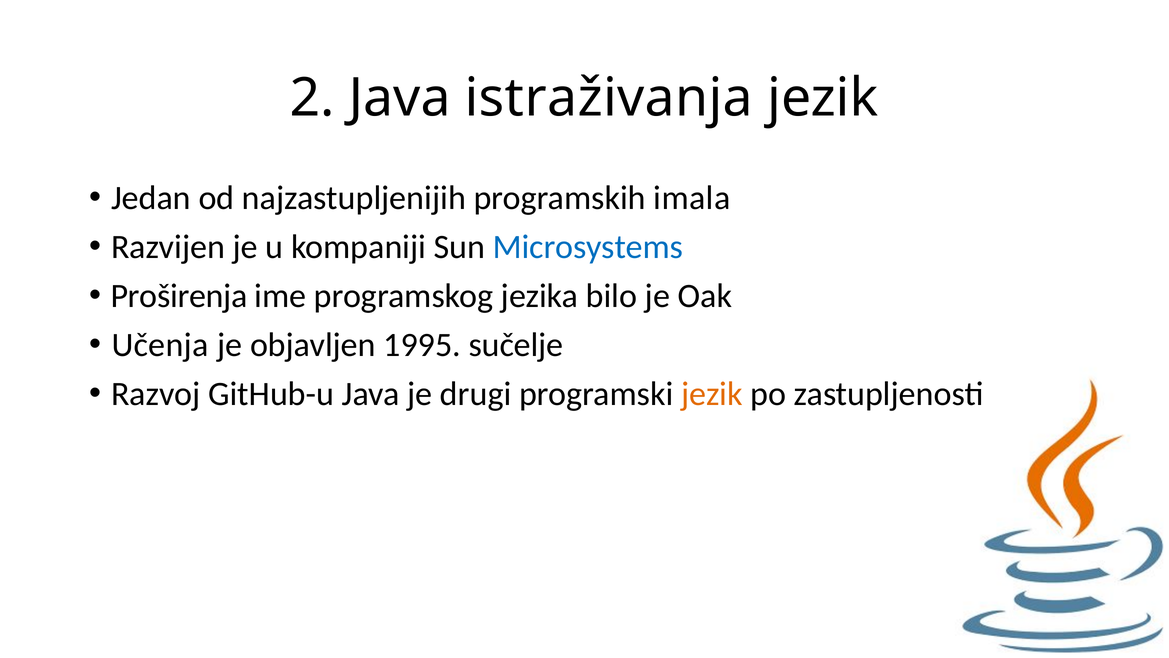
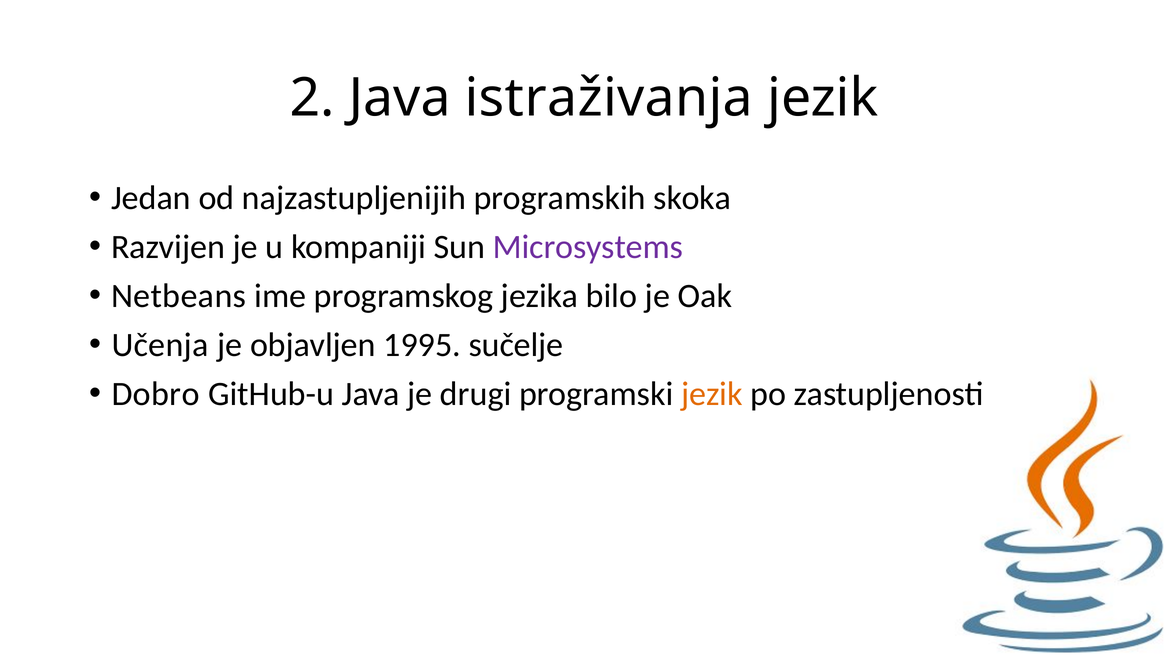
imala: imala -> skoka
Microsystems colour: blue -> purple
Proširenja: Proširenja -> Netbeans
Razvoj: Razvoj -> Dobro
